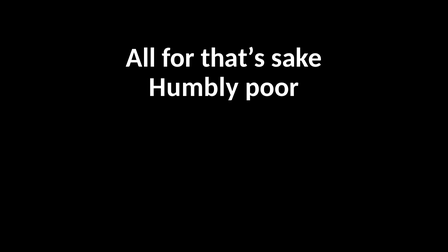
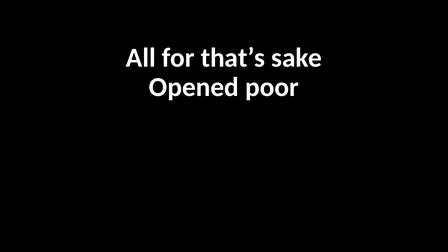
Humbly: Humbly -> Opened
